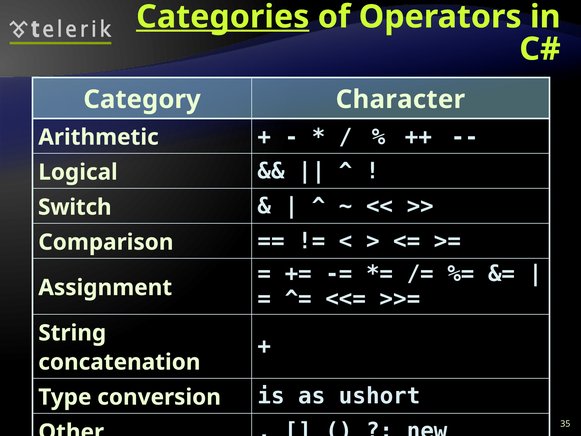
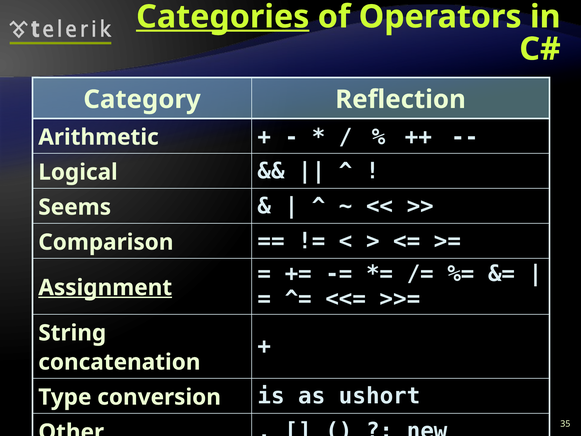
Character: Character -> Reflection
Switch: Switch -> Seems
Assignment underline: none -> present
